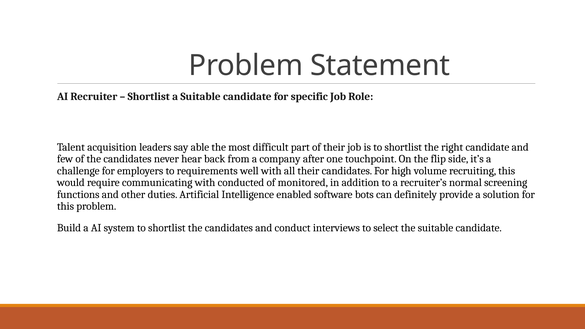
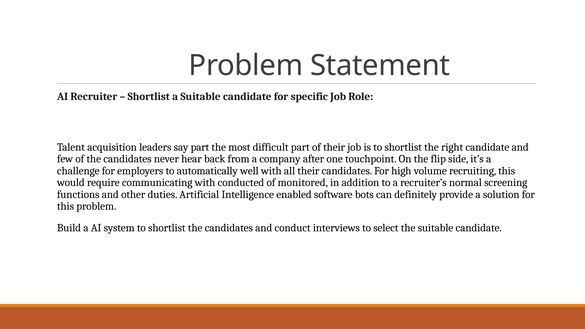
say able: able -> part
requirements: requirements -> automatically
